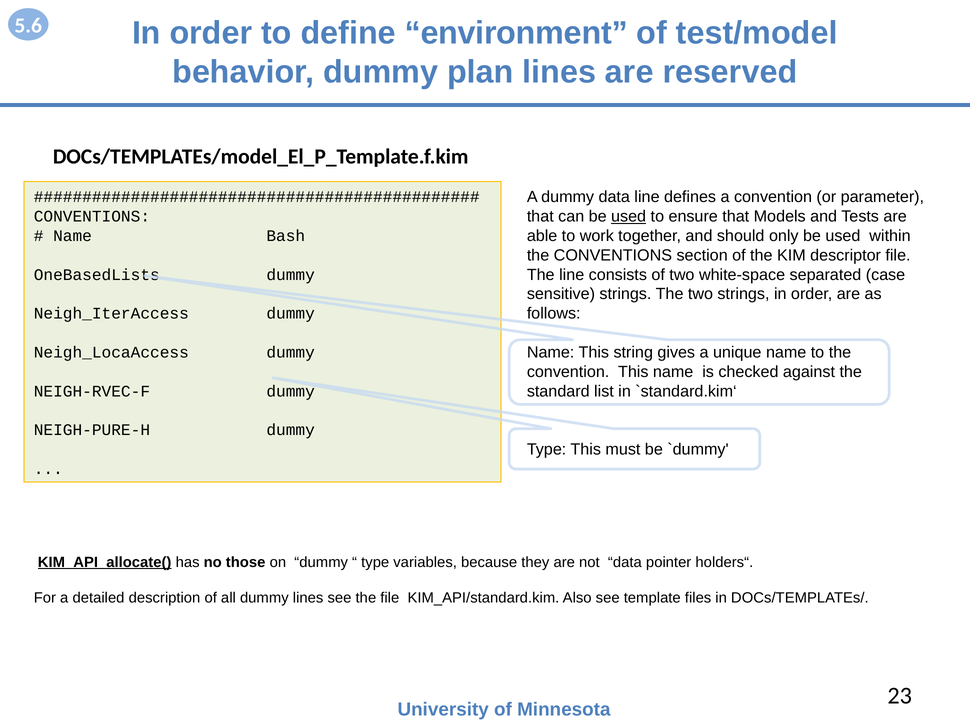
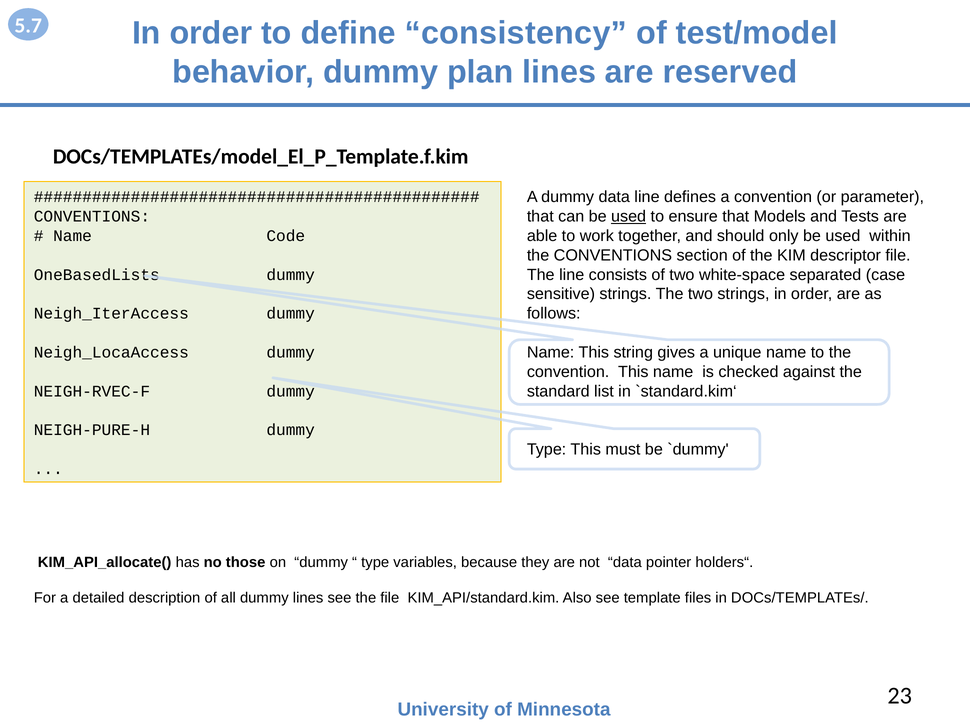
5.6: 5.6 -> 5.7
environment: environment -> consistency
Bash: Bash -> Code
KIM_API_allocate( underline: present -> none
